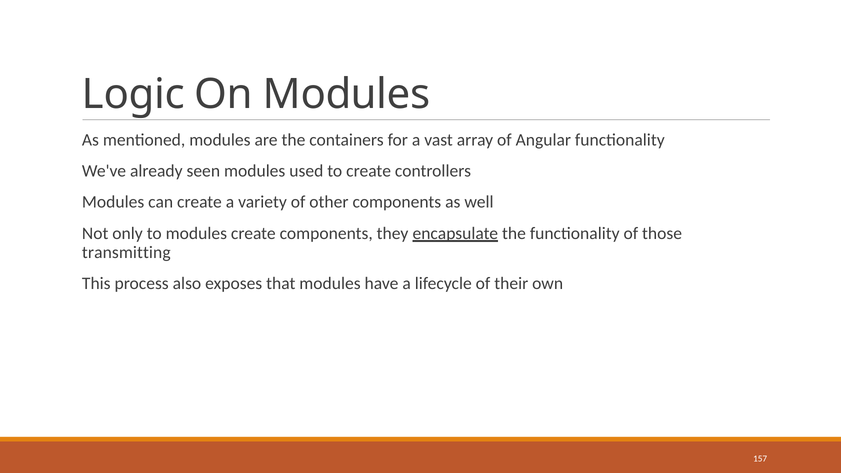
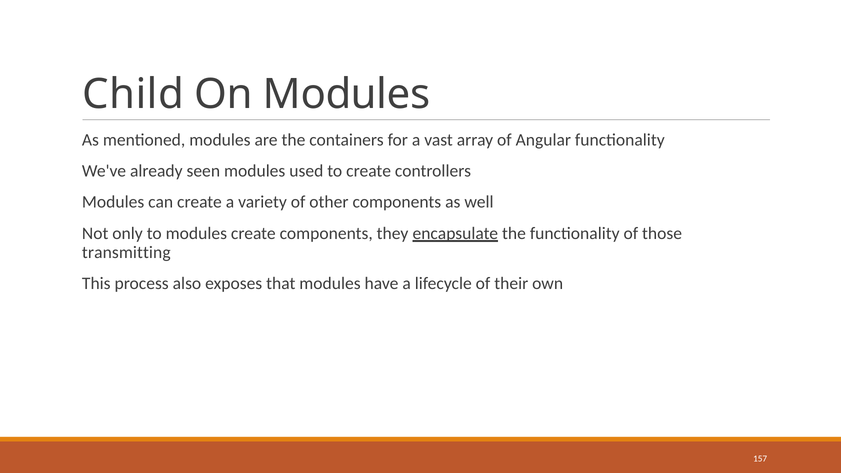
Logic: Logic -> Child
